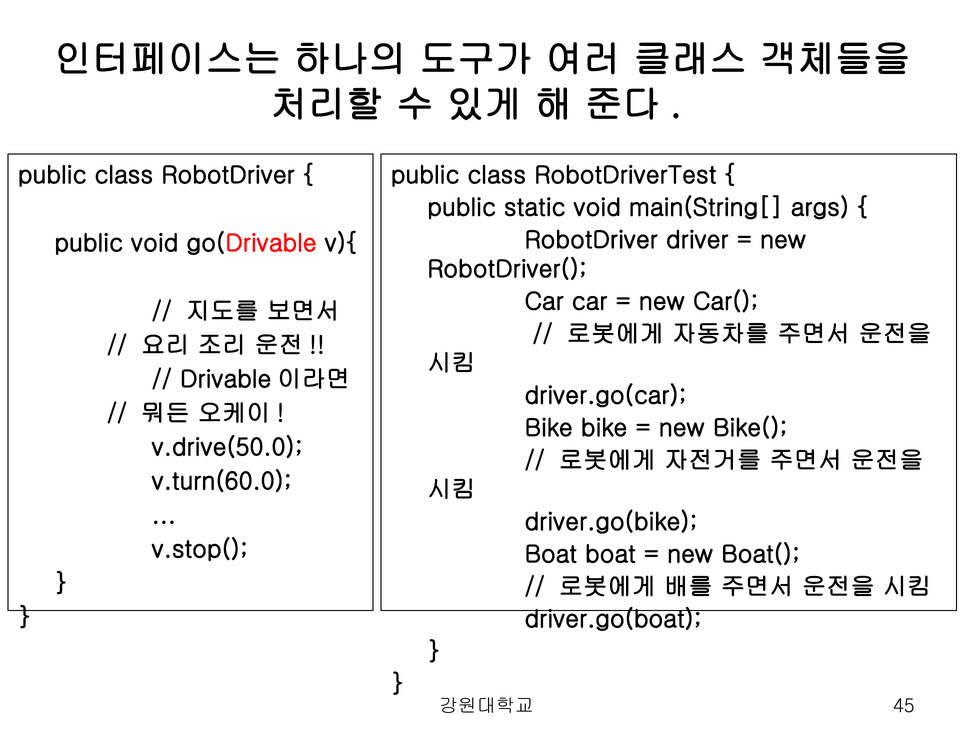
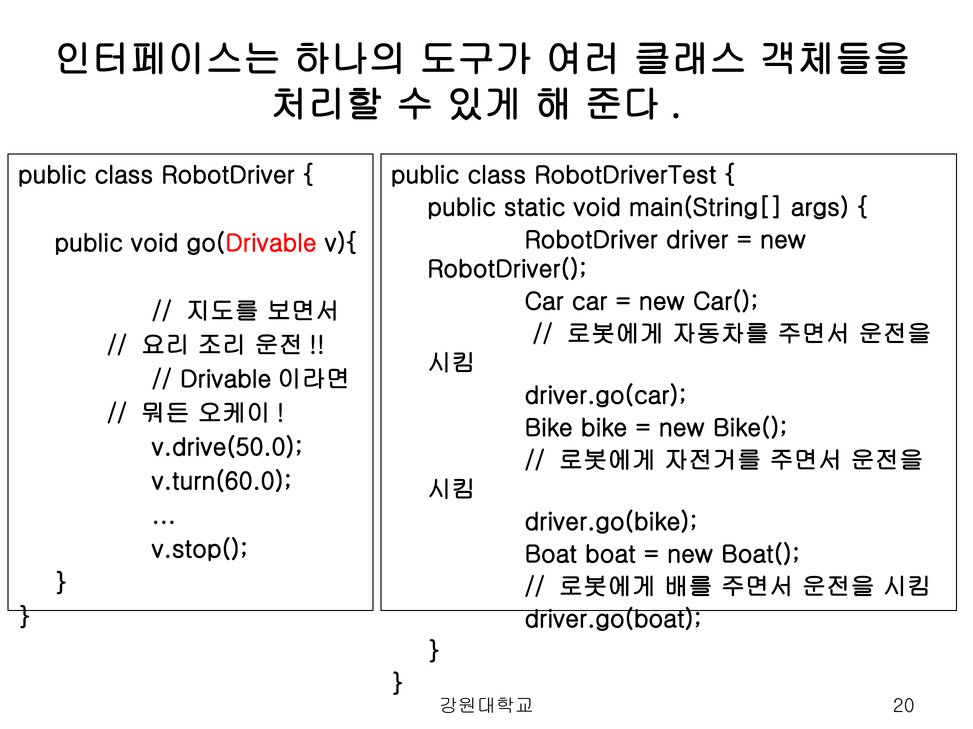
45: 45 -> 20
